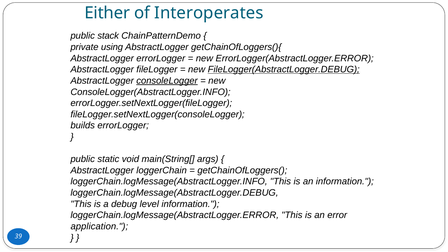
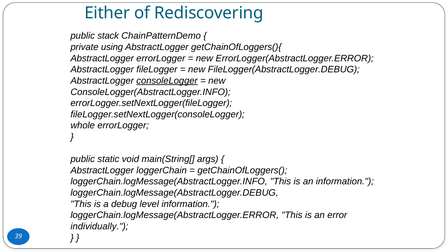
Interoperates: Interoperates -> Rediscovering
FileLogger(AbstractLogger.DEBUG underline: present -> none
builds: builds -> whole
application: application -> individually
